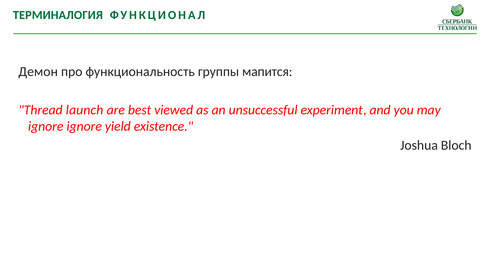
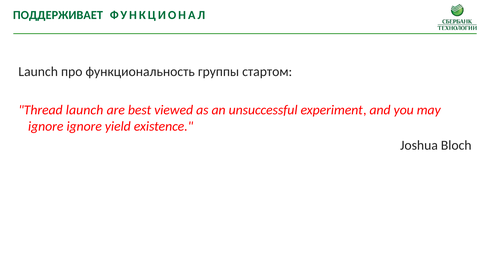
ТЕРМИНАЛОГИЯ: ТЕРМИНАЛОГИЯ -> ПОДДЕРЖИВАЕТ
Демон at (38, 72): Демон -> Launch
мапится: мапится -> стартом
